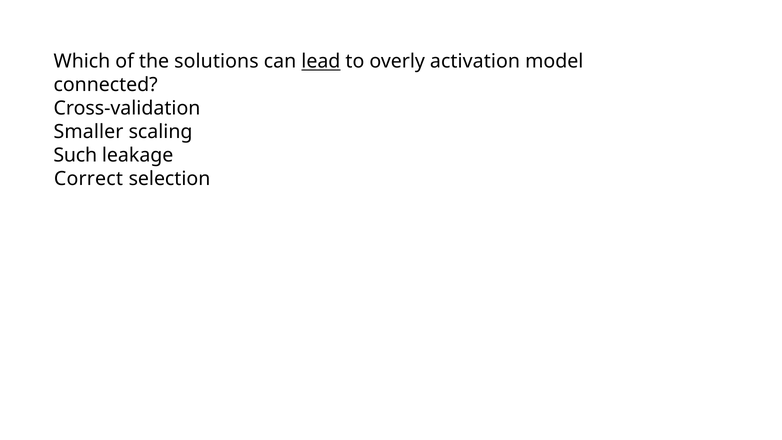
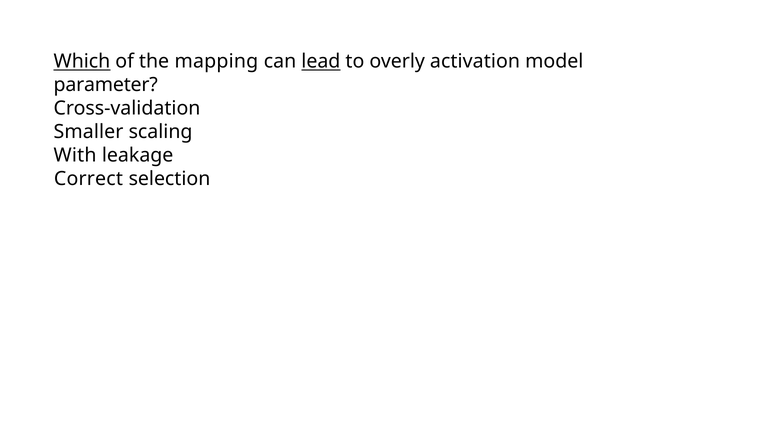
Which underline: none -> present
solutions: solutions -> mapping
connected: connected -> parameter
Such: Such -> With
